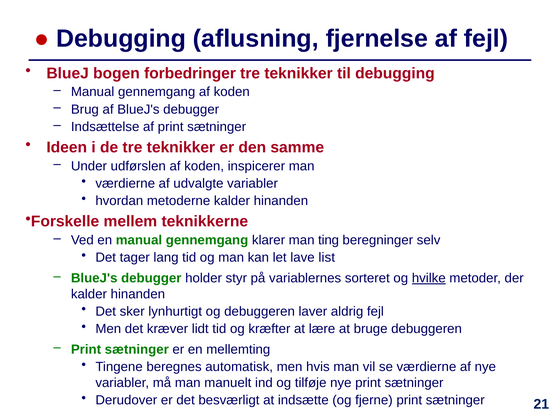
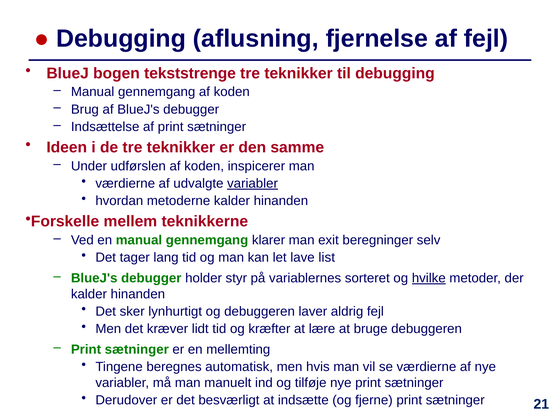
forbedringer: forbedringer -> tekststrenge
variabler at (253, 183) underline: none -> present
ting: ting -> exit
